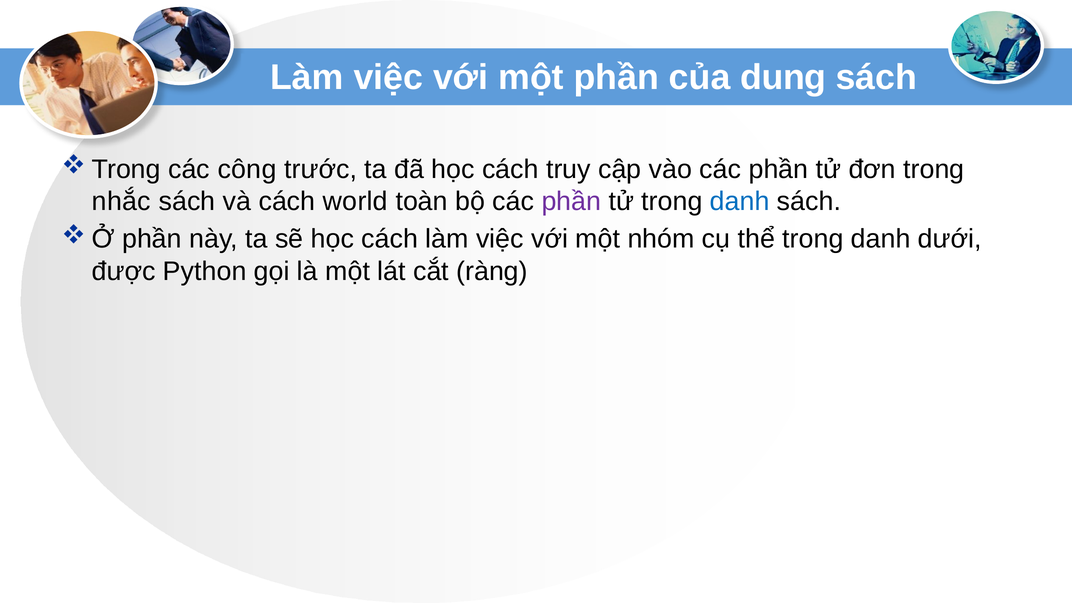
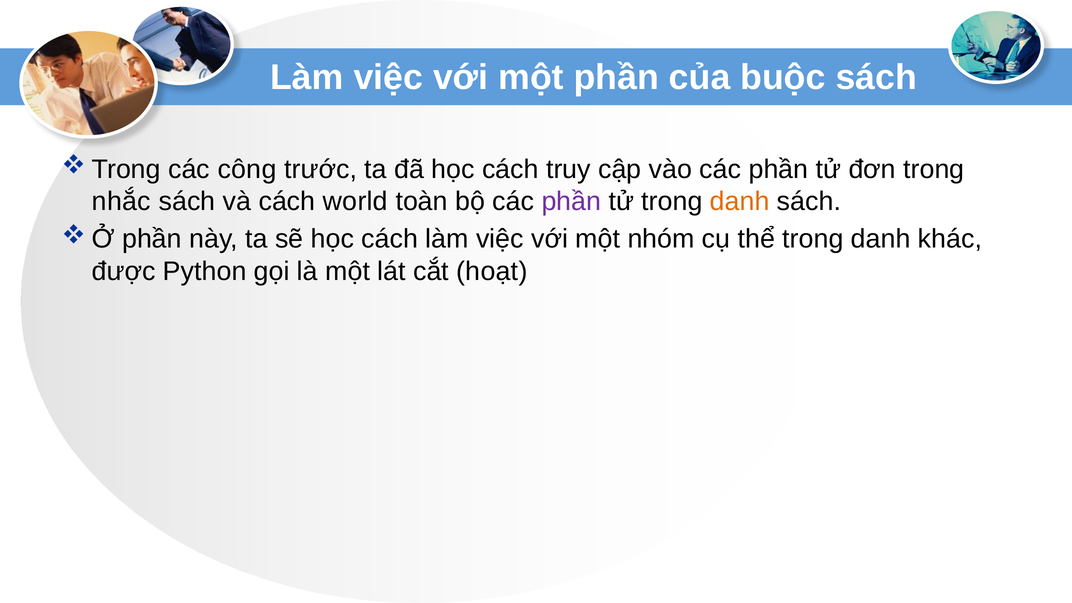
dung: dung -> buộc
danh at (740, 202) colour: blue -> orange
dưới: dưới -> khác
ràng: ràng -> hoạt
